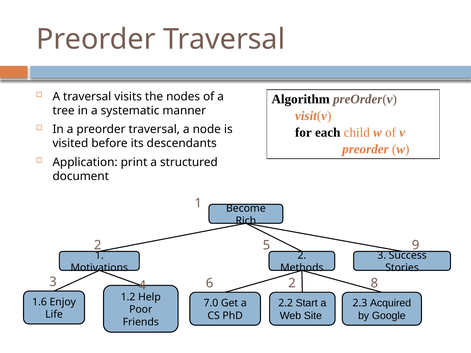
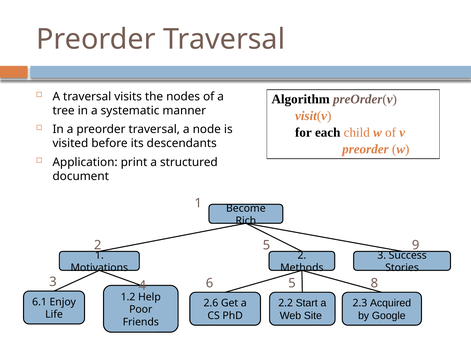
6 2: 2 -> 5
1.6: 1.6 -> 6.1
7.0: 7.0 -> 2.6
